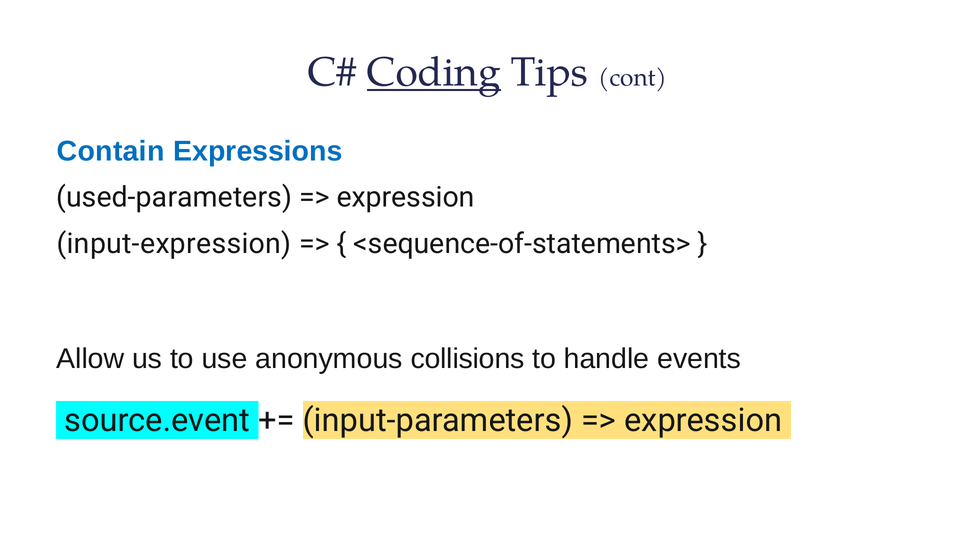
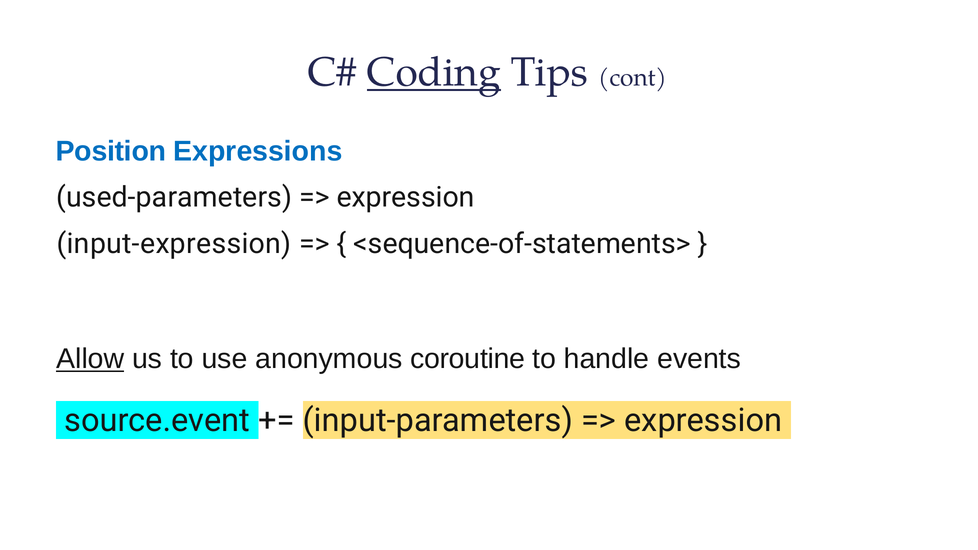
Contain: Contain -> Position
Allow underline: none -> present
collisions: collisions -> coroutine
